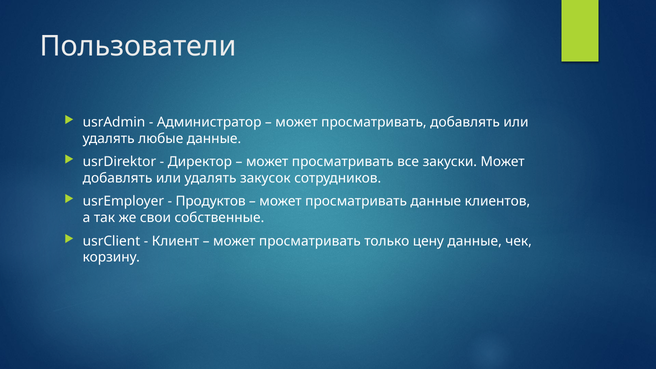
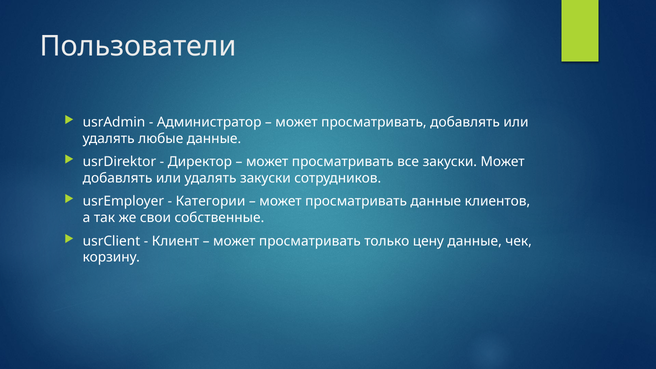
удалять закусок: закусок -> закуски
Продуктов: Продуктов -> Категории
